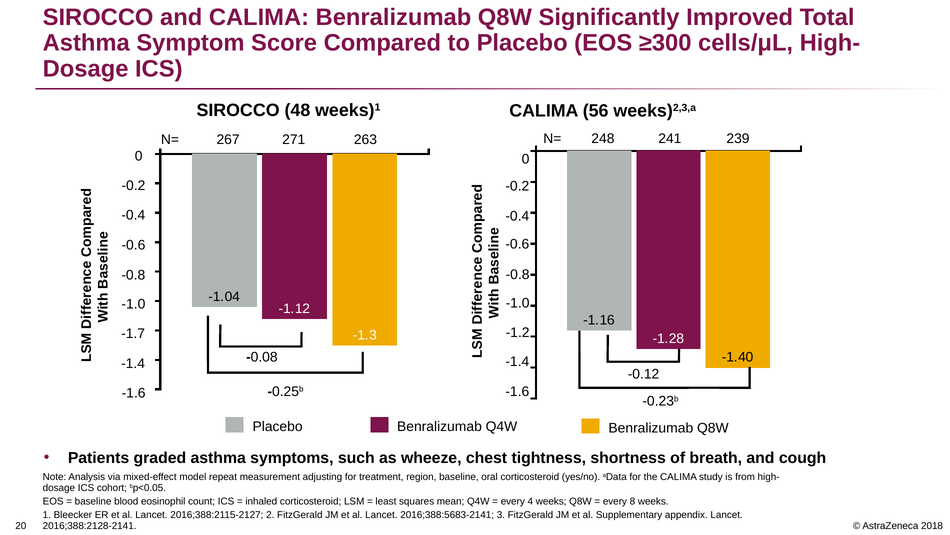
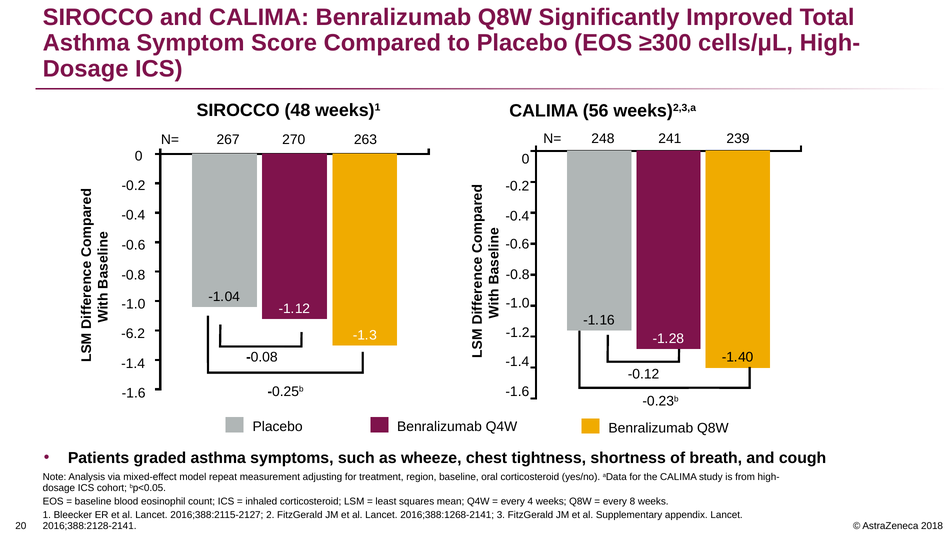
271: 271 -> 270
-1.7: -1.7 -> -6.2
2016;388:5683-2141: 2016;388:5683-2141 -> 2016;388:1268-2141
